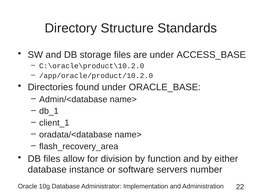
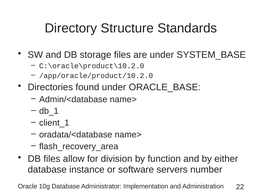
ACCESS_BASE: ACCESS_BASE -> SYSTEM_BASE
